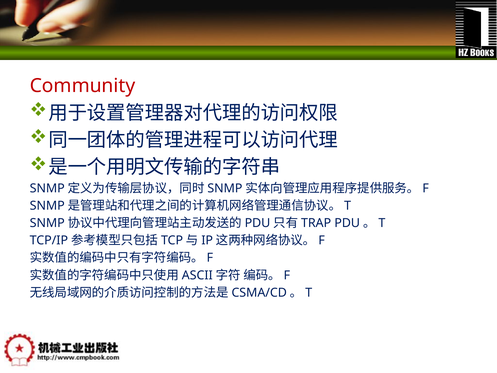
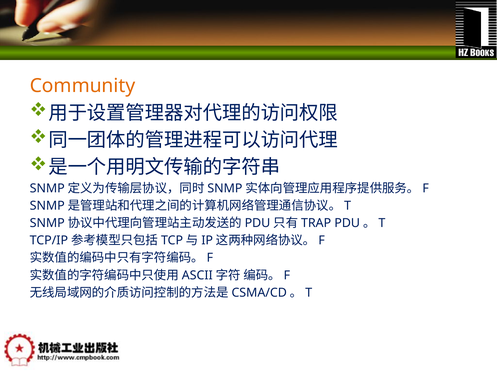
Community colour: red -> orange
